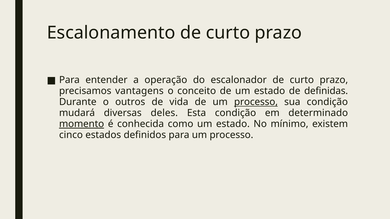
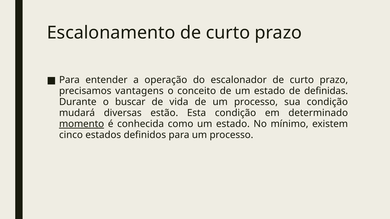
outros: outros -> buscar
processo at (256, 102) underline: present -> none
deles: deles -> estão
